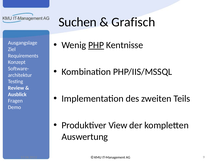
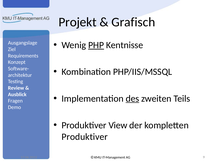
Suchen: Suchen -> Projekt
des underline: none -> present
Auswertung at (85, 136): Auswertung -> Produktiver
